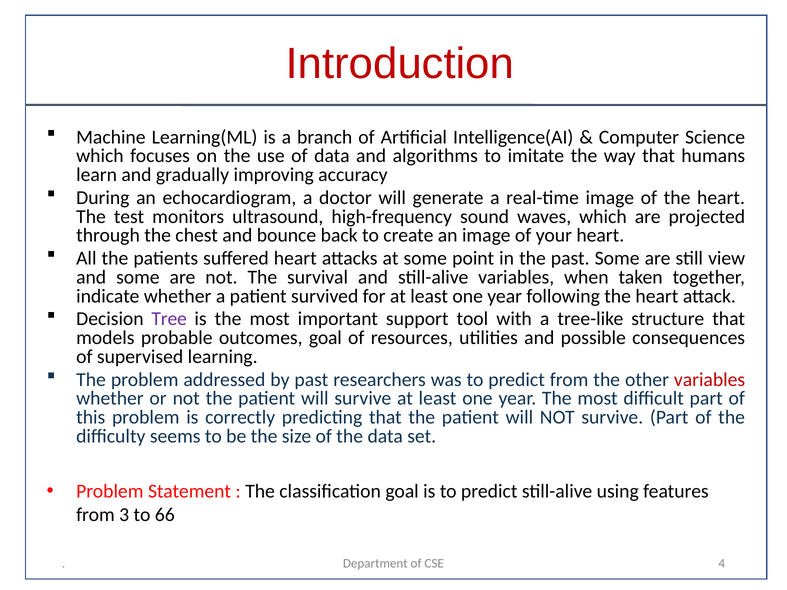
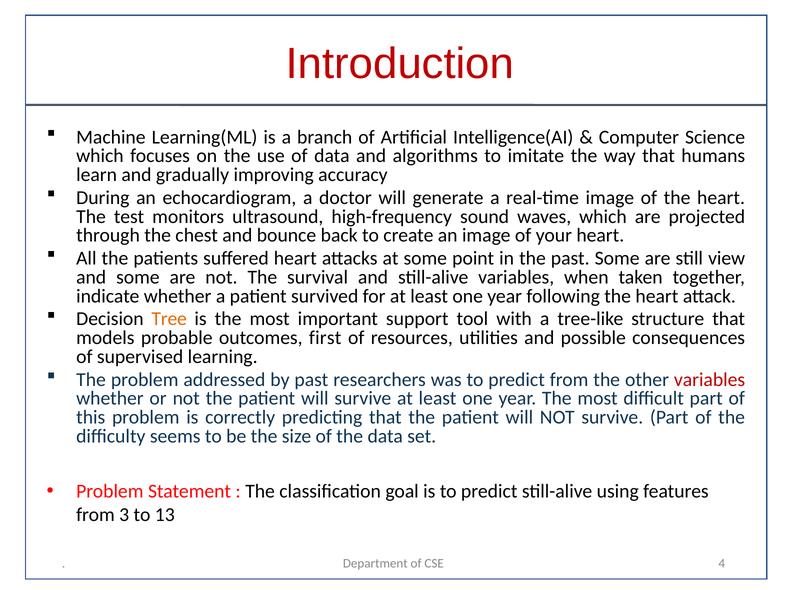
Tree colour: purple -> orange
outcomes goal: goal -> first
66: 66 -> 13
